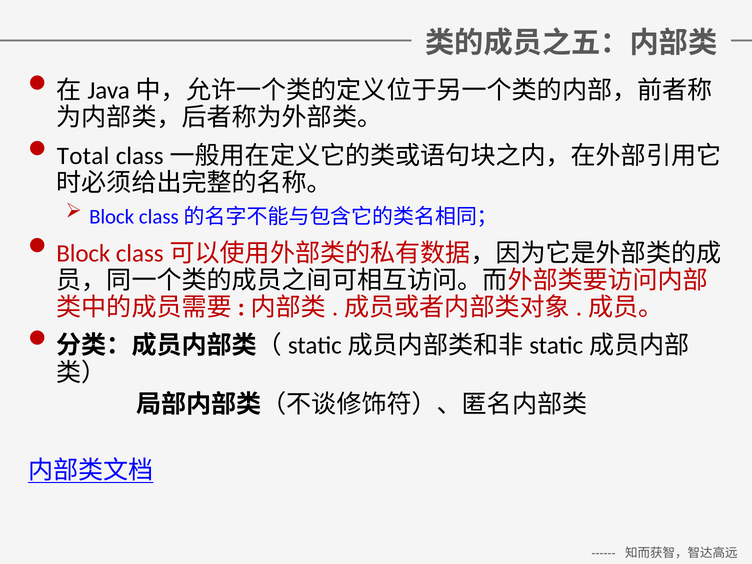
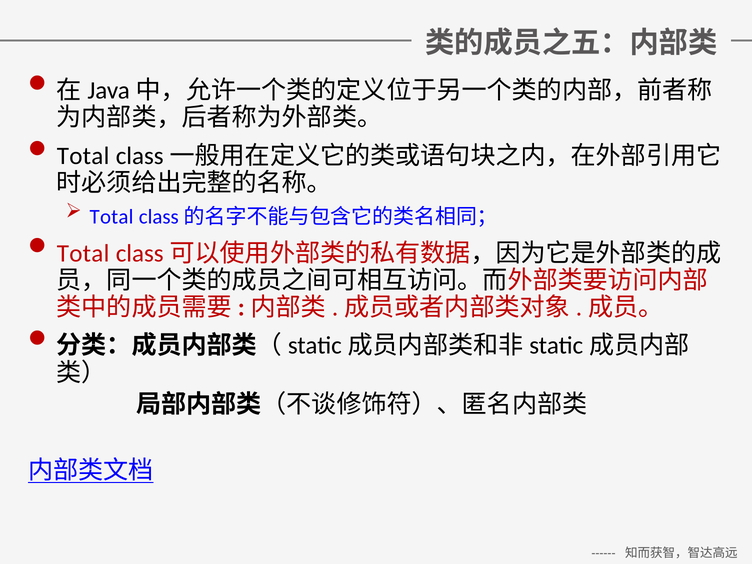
Block at (112, 217): Block -> Total
Block at (83, 253): Block -> Total
